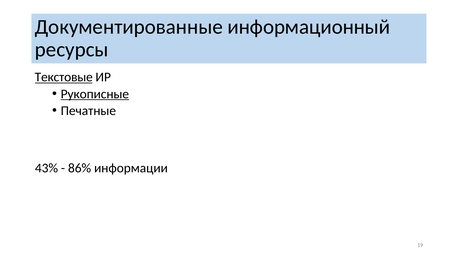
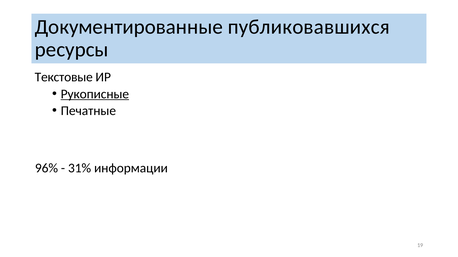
информационный: информационный -> публиковавшихся
Текстовые underline: present -> none
43%: 43% -> 96%
86%: 86% -> 31%
